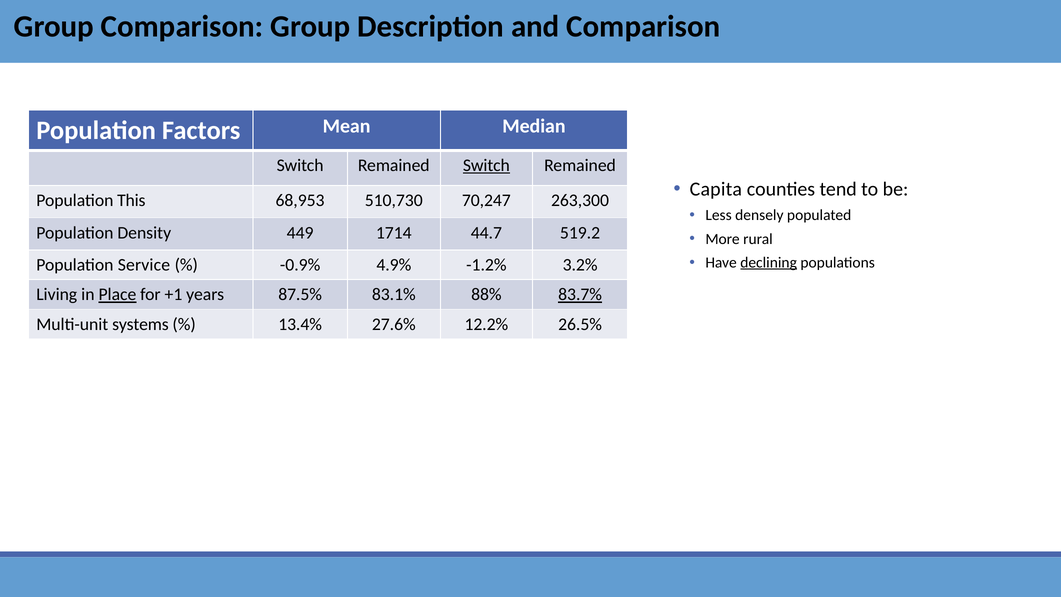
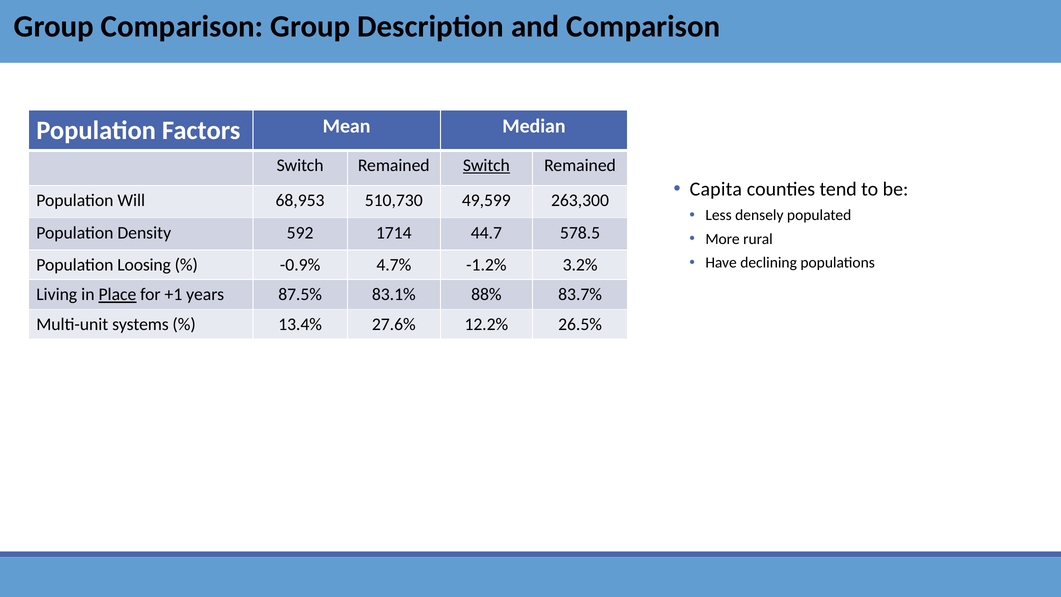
This: This -> Will
70,247: 70,247 -> 49,599
449: 449 -> 592
519.2: 519.2 -> 578.5
declining underline: present -> none
Service: Service -> Loosing
4.9%: 4.9% -> 4.7%
83.7% underline: present -> none
